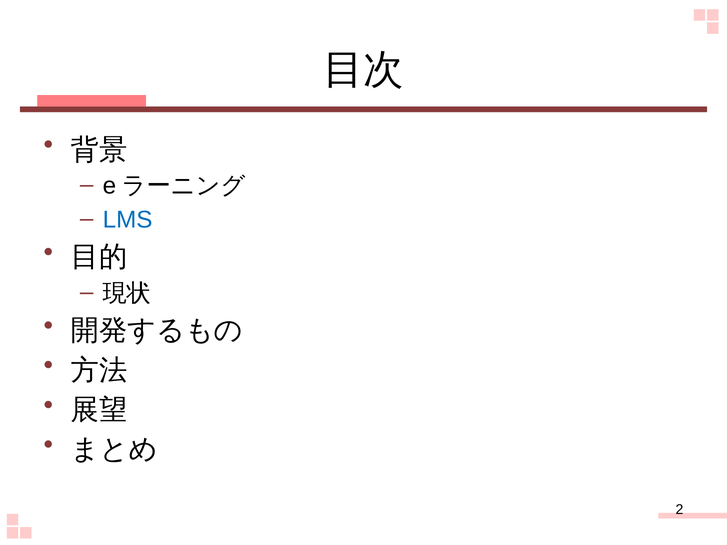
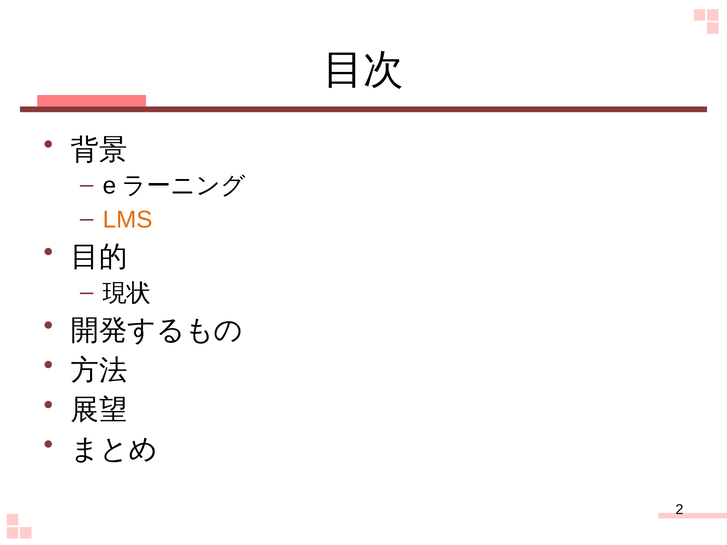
LMS colour: blue -> orange
